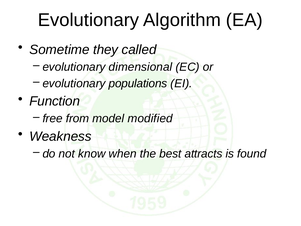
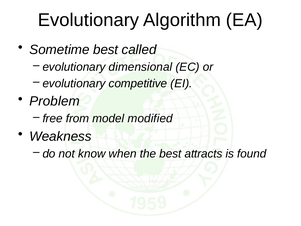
Sometime they: they -> best
populations: populations -> competitive
Function: Function -> Problem
